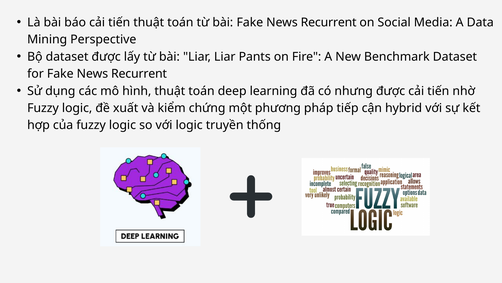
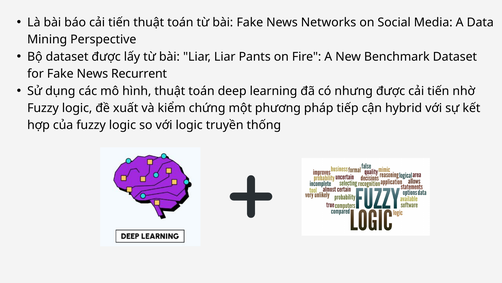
bài Fake News Recurrent: Recurrent -> Networks
